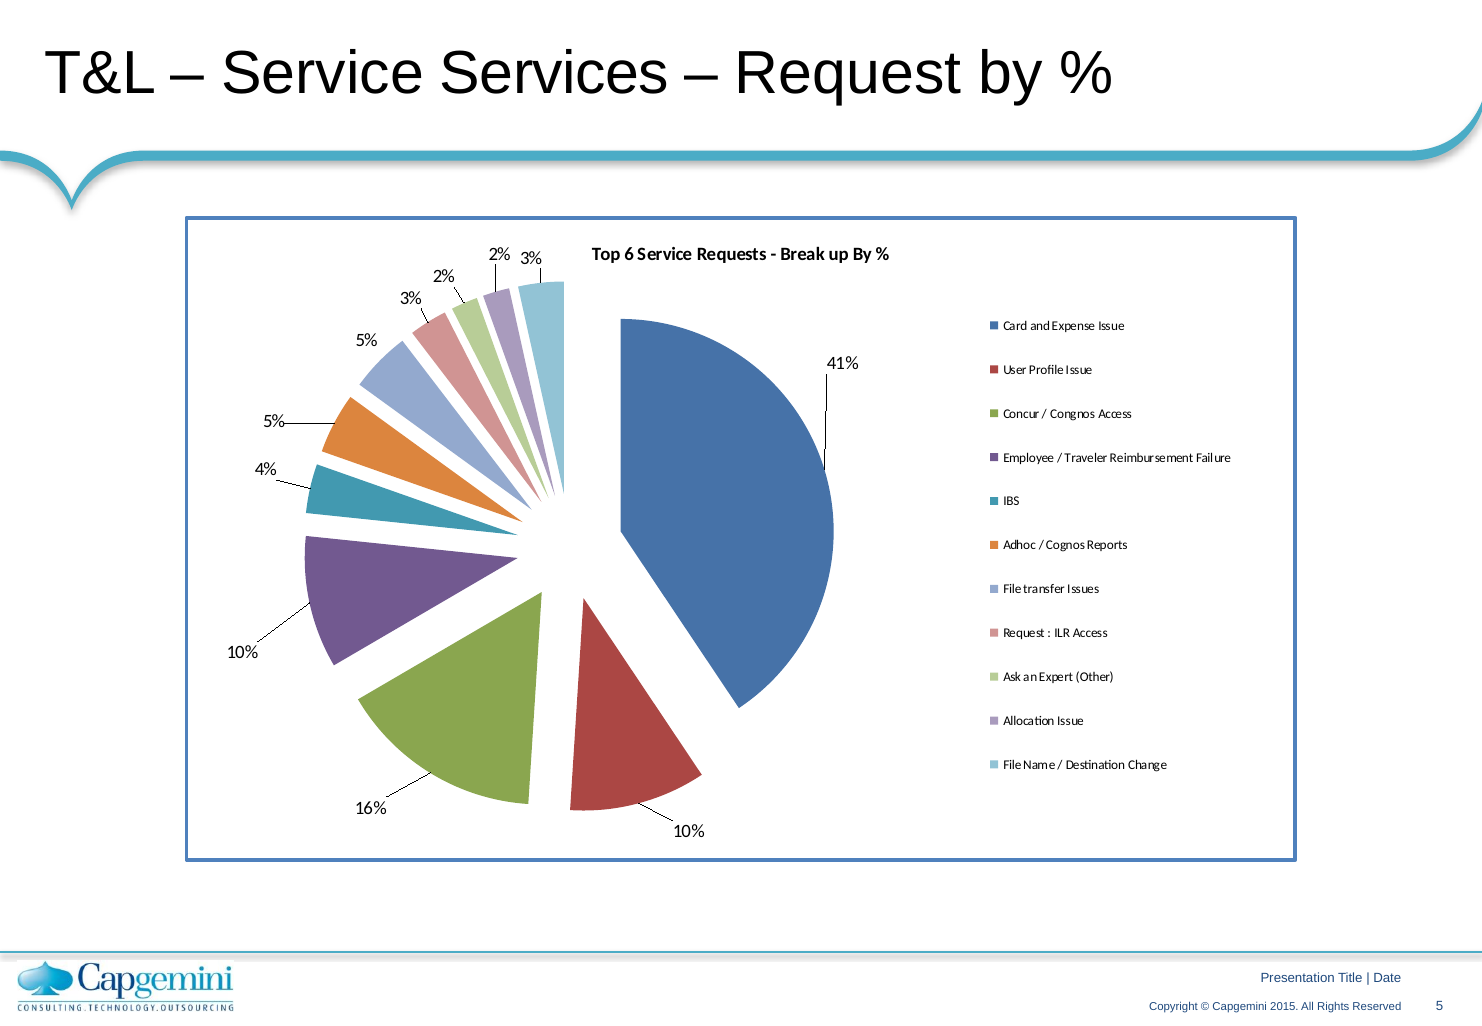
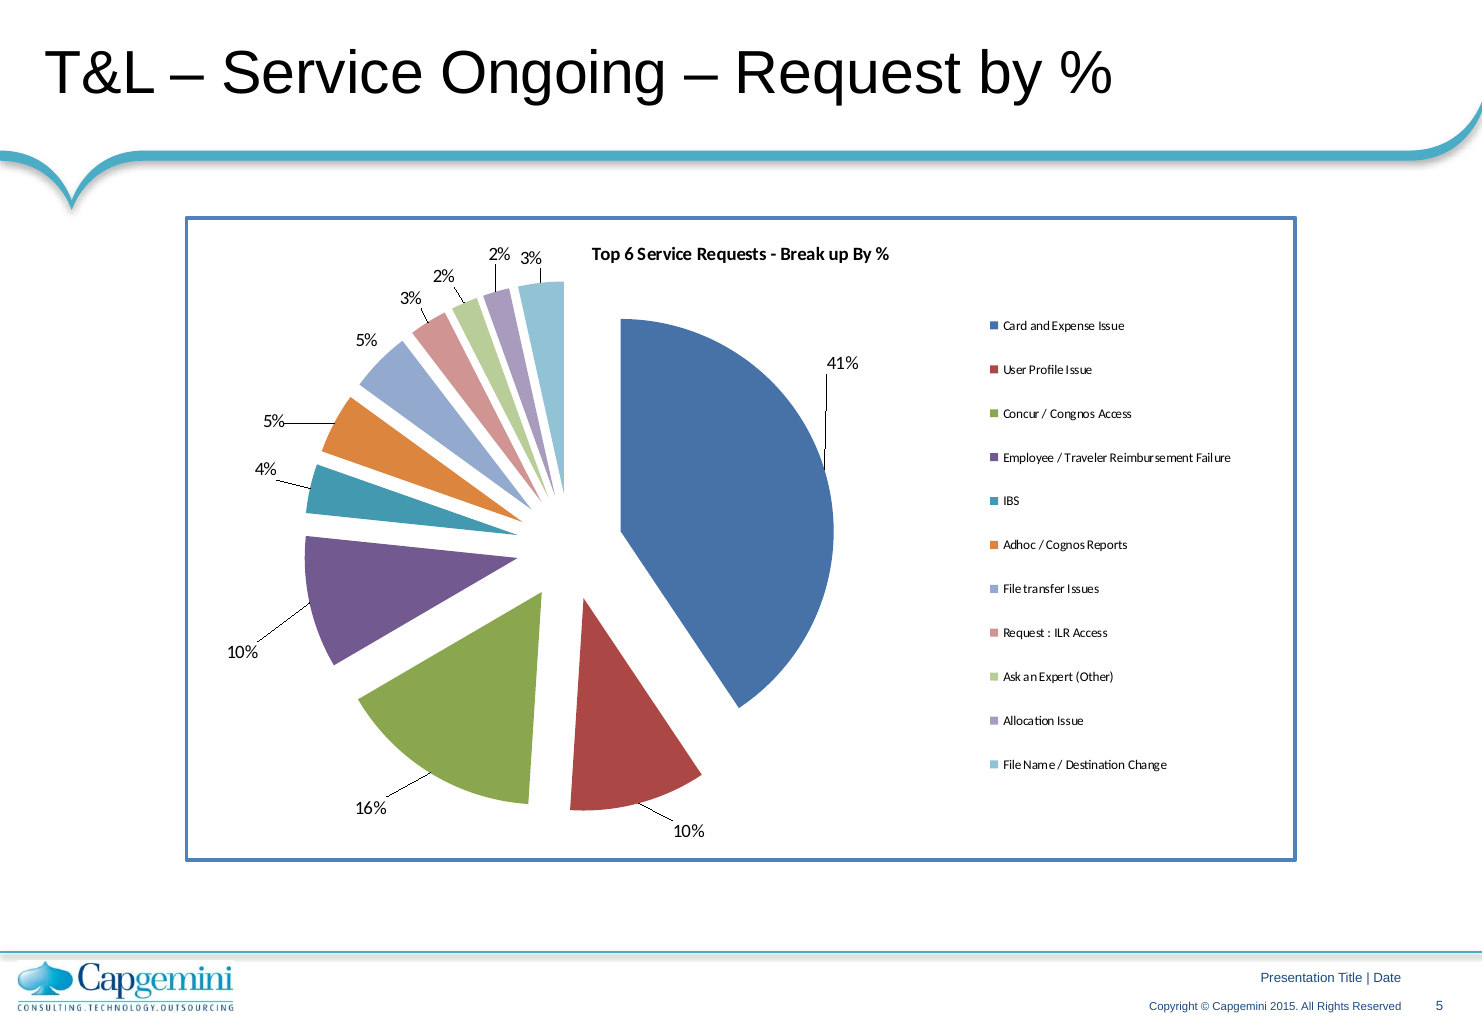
Services: Services -> Ongoing
